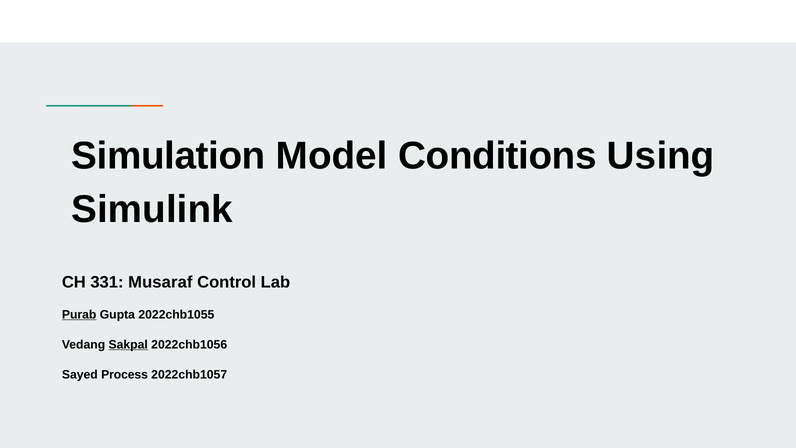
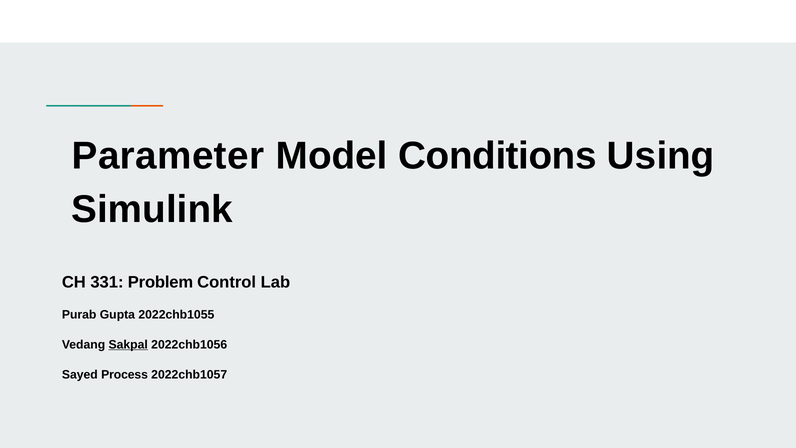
Simulation: Simulation -> Parameter
Musaraf: Musaraf -> Problem
Purab underline: present -> none
